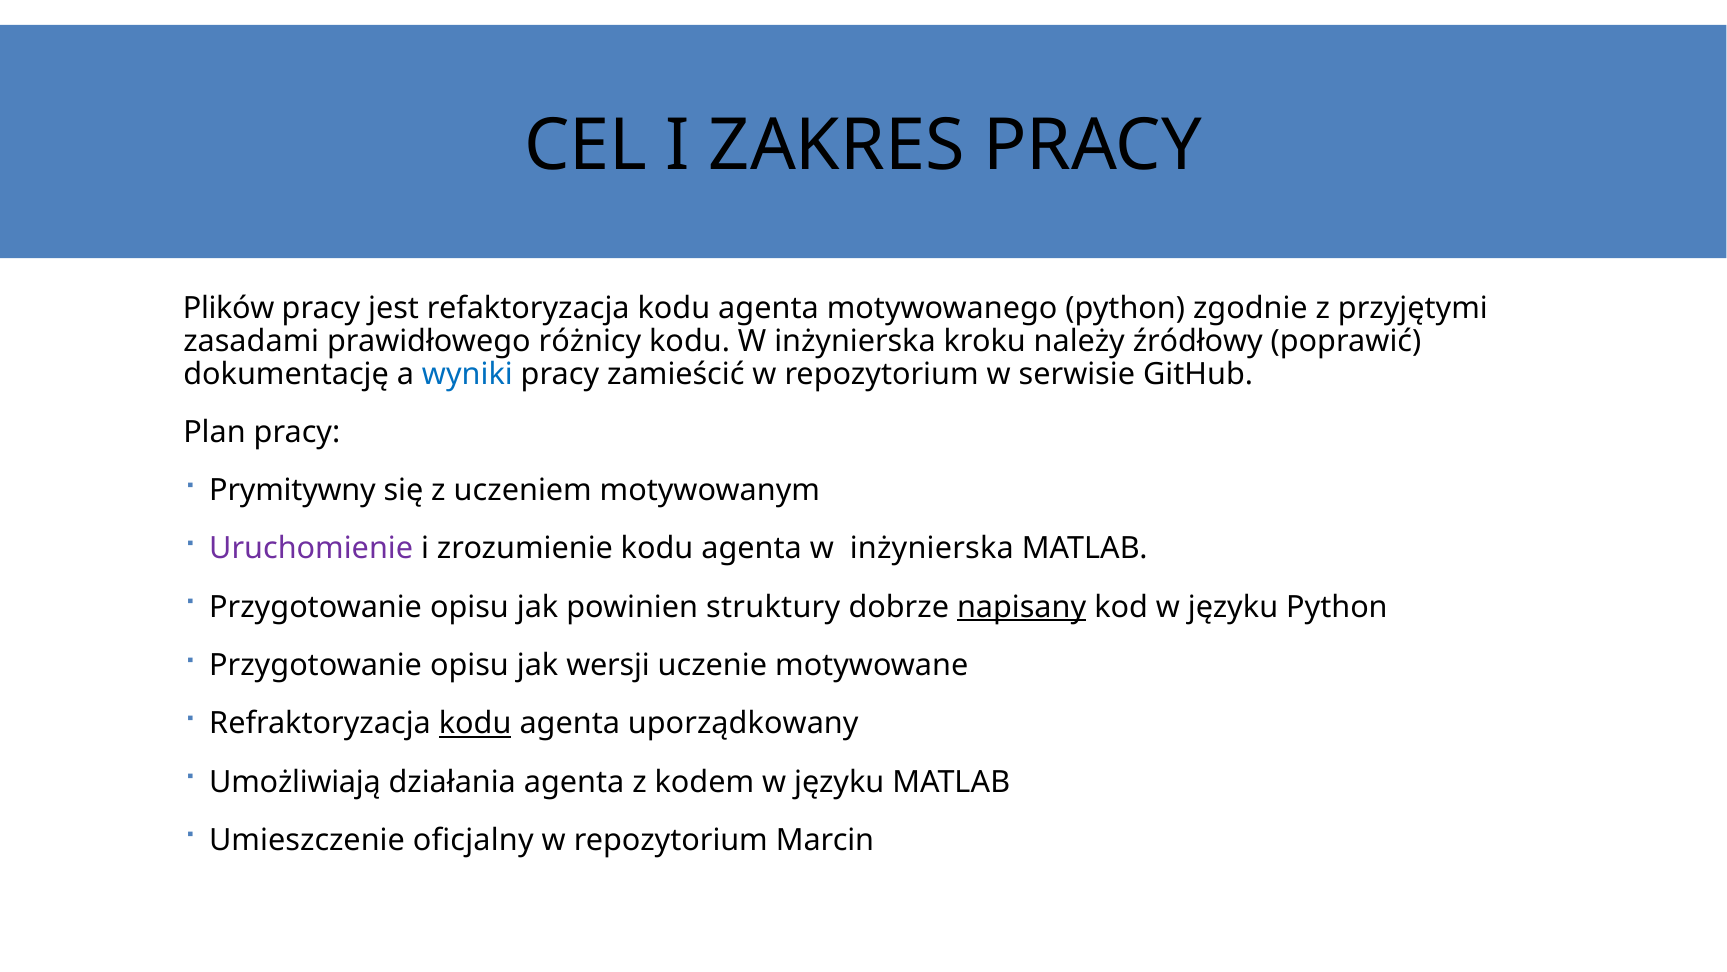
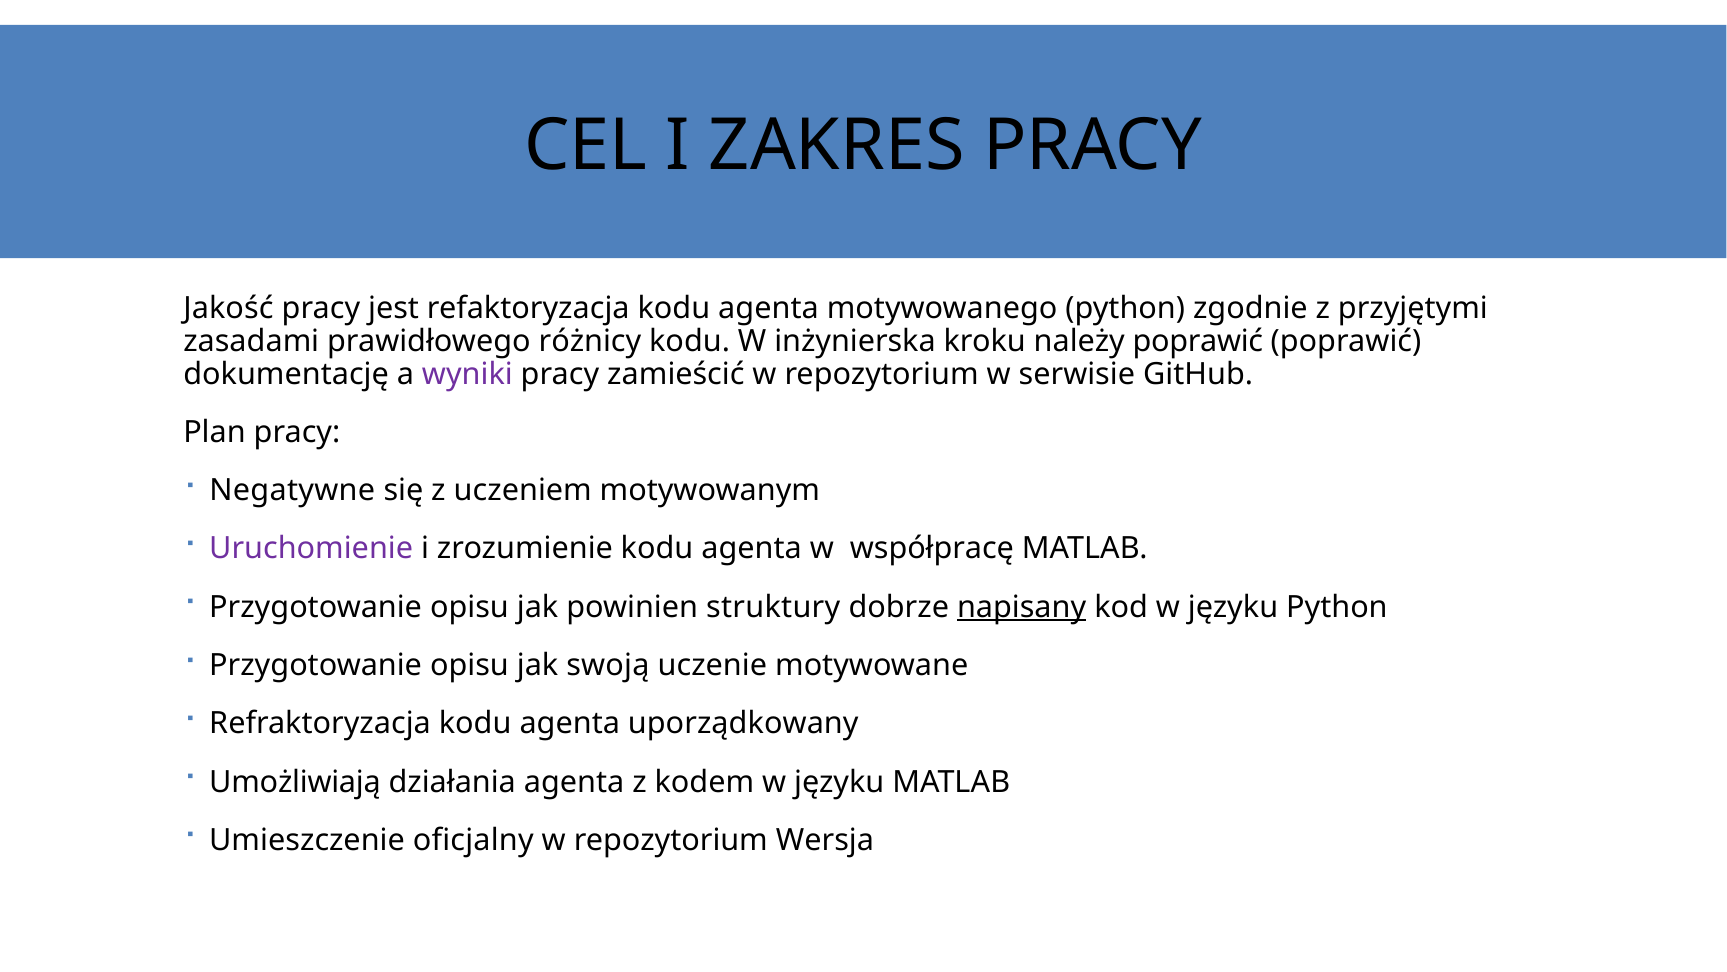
Plików: Plików -> Jakość
należy źródłowy: źródłowy -> poprawić
wyniki colour: blue -> purple
Prymitywny: Prymitywny -> Negatywne
agenta w inżynierska: inżynierska -> współpracę
wersji: wersji -> swoją
kodu at (475, 723) underline: present -> none
Marcin: Marcin -> Wersja
